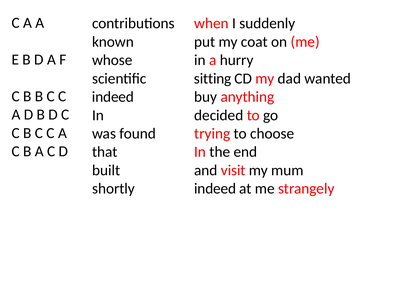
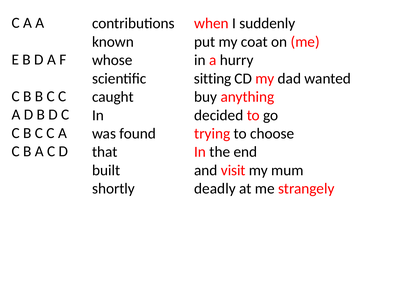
indeed at (113, 97): indeed -> caught
indeed at (215, 189): indeed -> deadly
